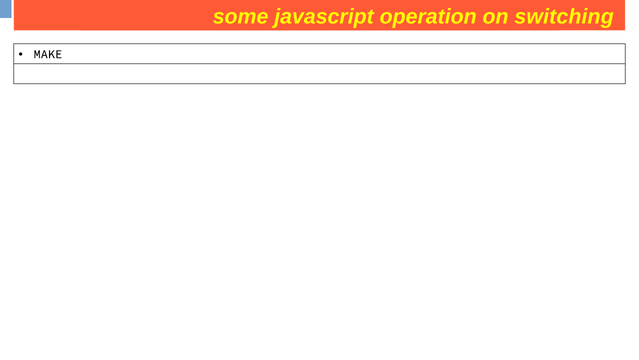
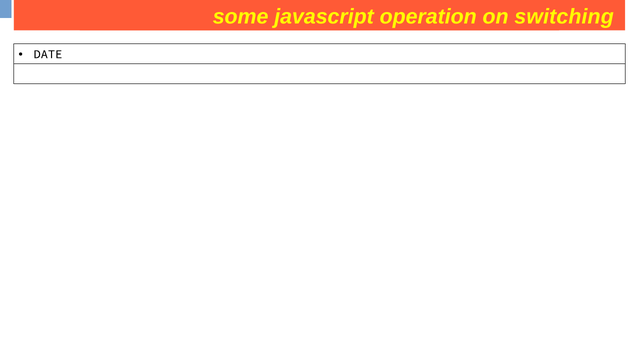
MAKE: MAKE -> DATE
